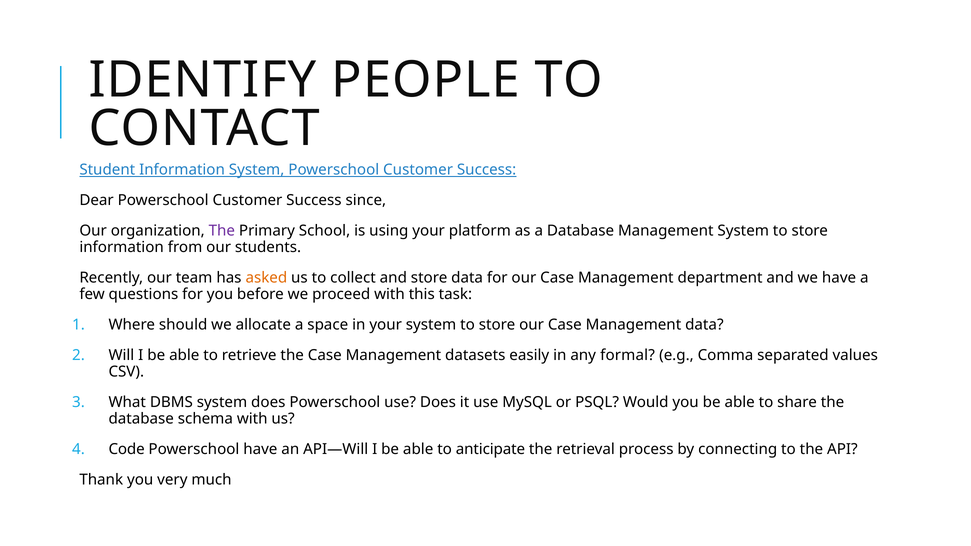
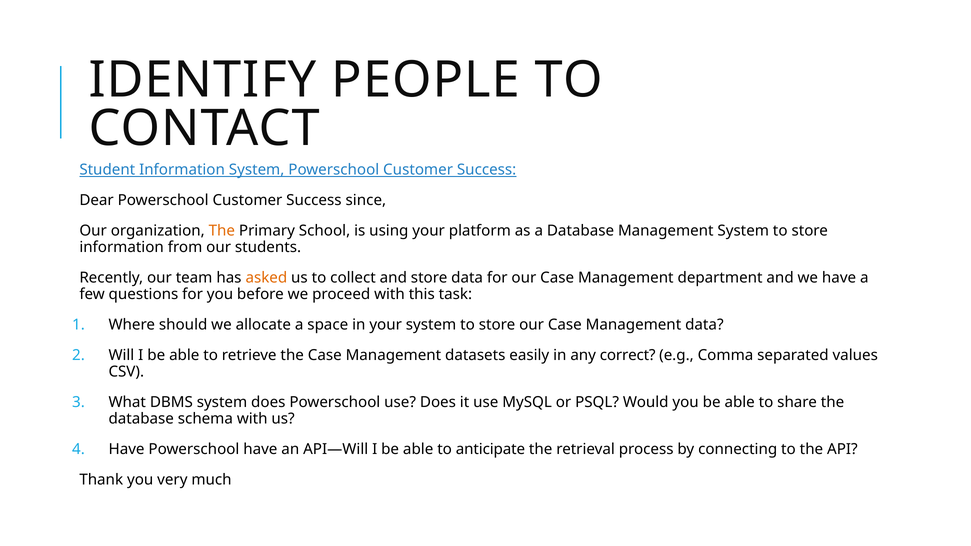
The at (222, 231) colour: purple -> orange
formal: formal -> correct
Code at (127, 449): Code -> Have
